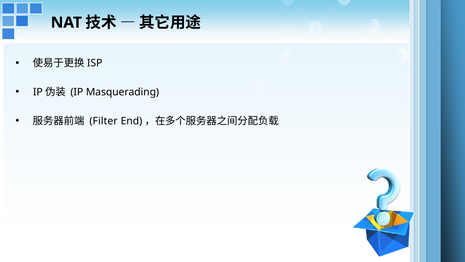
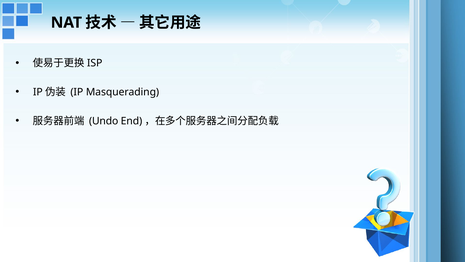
Filter: Filter -> Undo
